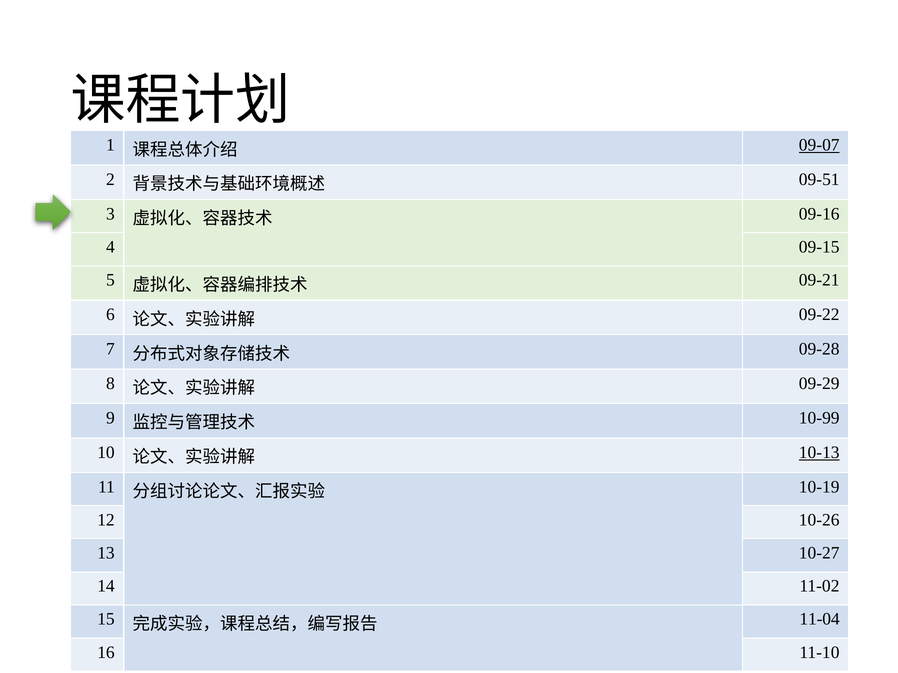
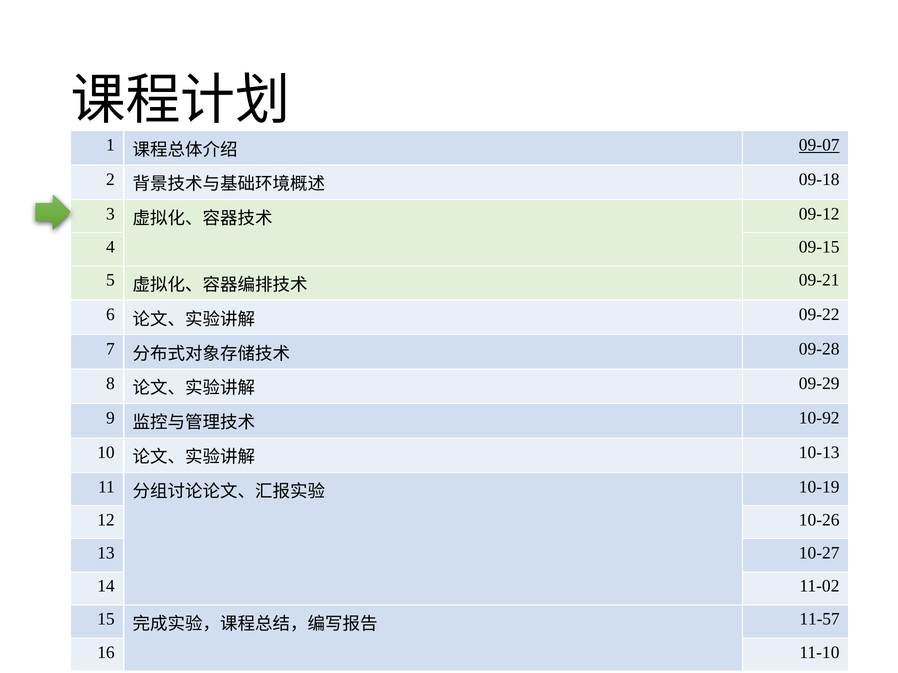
09-51: 09-51 -> 09-18
09-16: 09-16 -> 09-12
10-99: 10-99 -> 10-92
10-13 underline: present -> none
11-04: 11-04 -> 11-57
